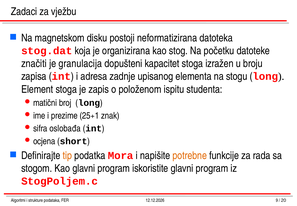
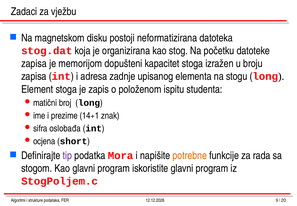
značiti at (34, 64): značiti -> zapisa
granulacija: granulacija -> memorijom
25+1: 25+1 -> 14+1
tip colour: orange -> purple
